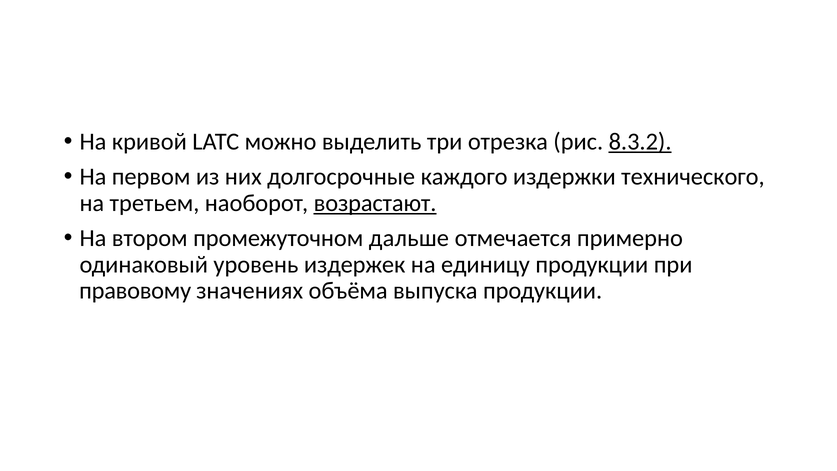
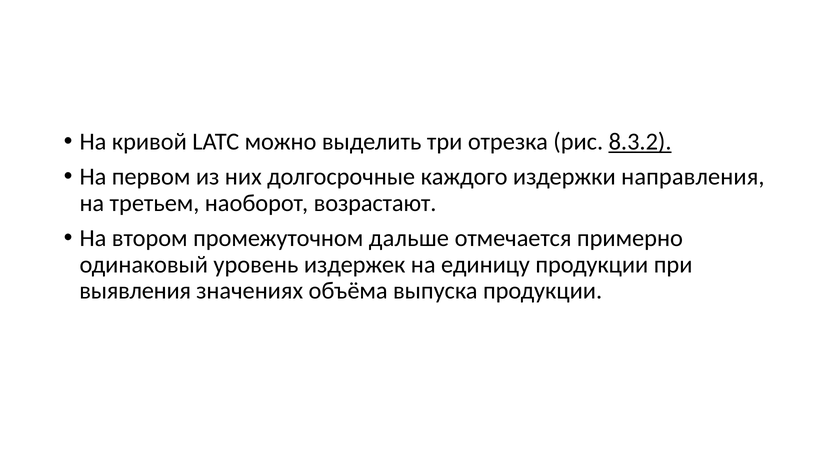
технического: технического -> направления
возрастают underline: present -> none
правовому: правовому -> выявления
